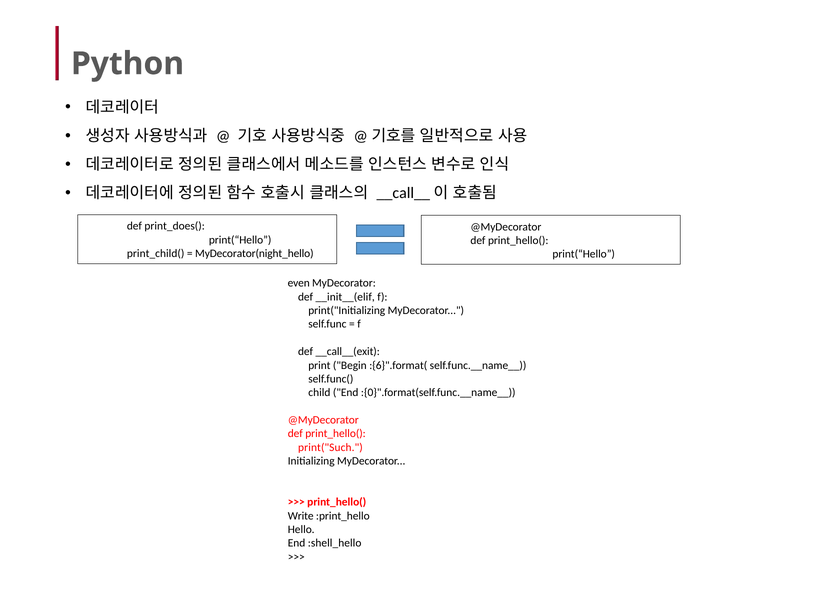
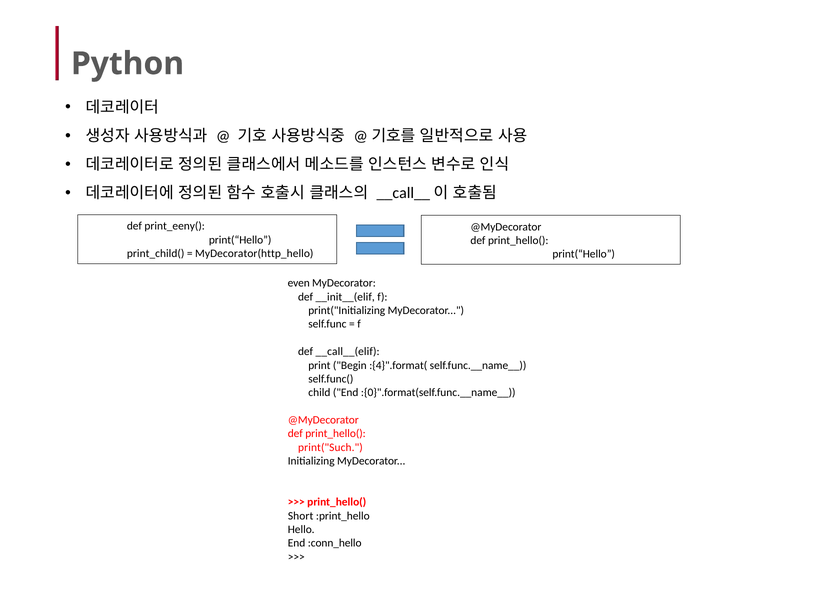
print_does(: print_does( -> print_eeny(
MyDecorator(night_hello: MyDecorator(night_hello -> MyDecorator(http_hello
__call__(exit: __call__(exit -> __call__(elif
:{6}".format(: :{6}".format( -> :{4}".format(
Write: Write -> Short
:shell_hello: :shell_hello -> :conn_hello
